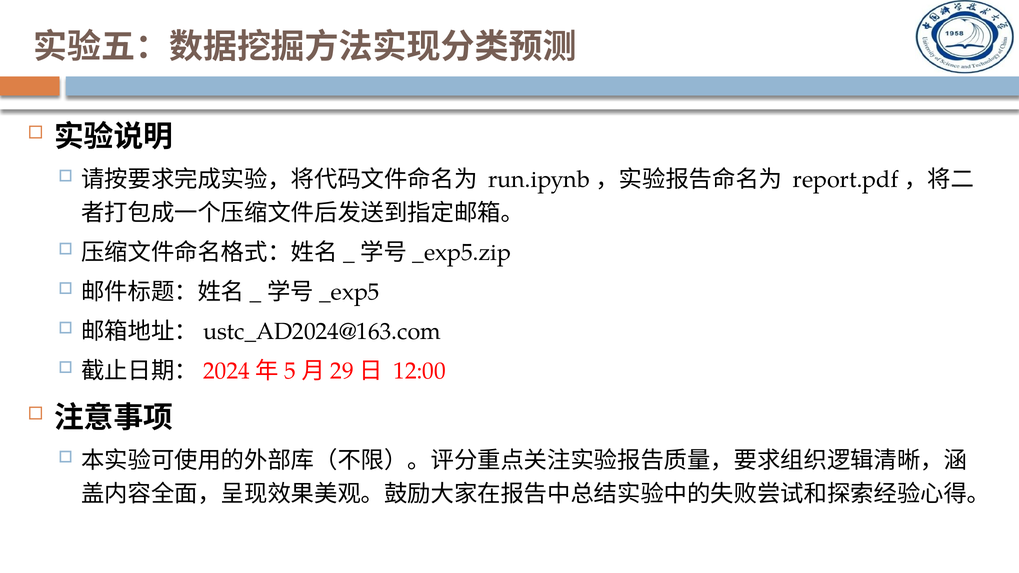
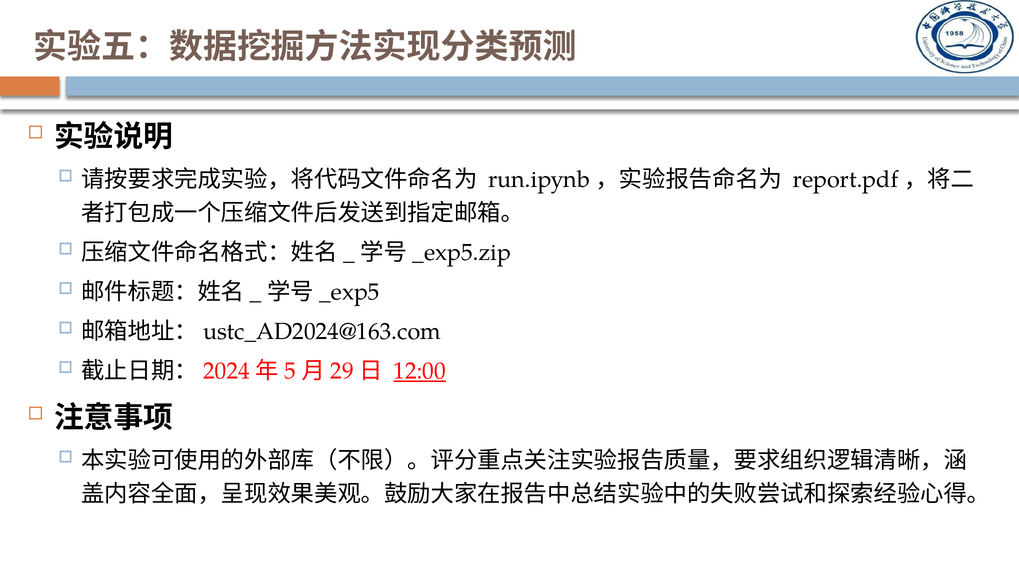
12:00 underline: none -> present
